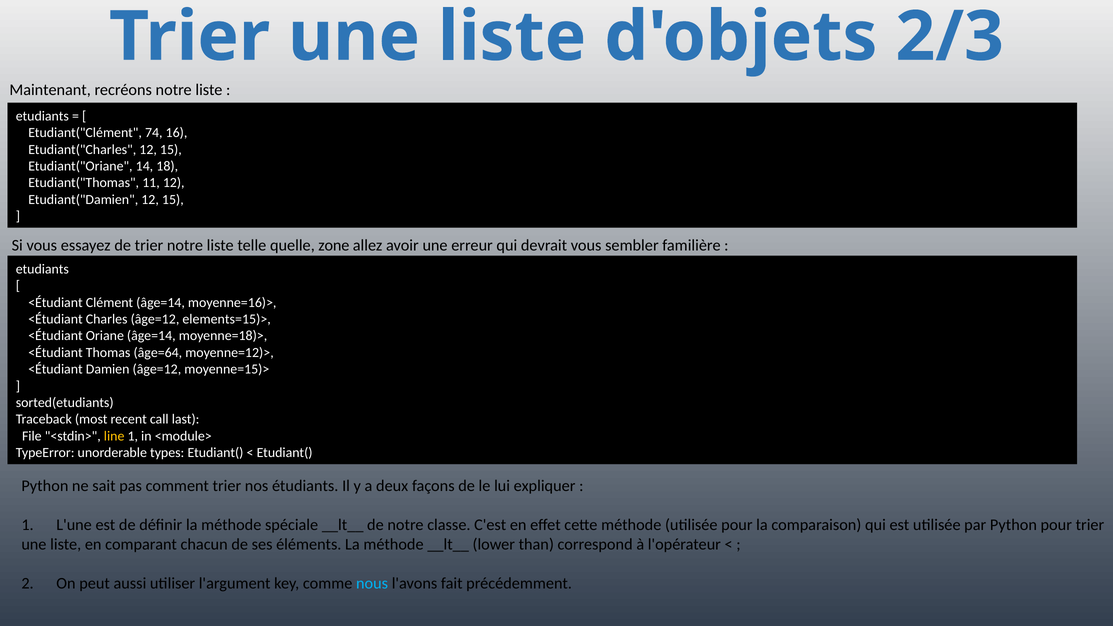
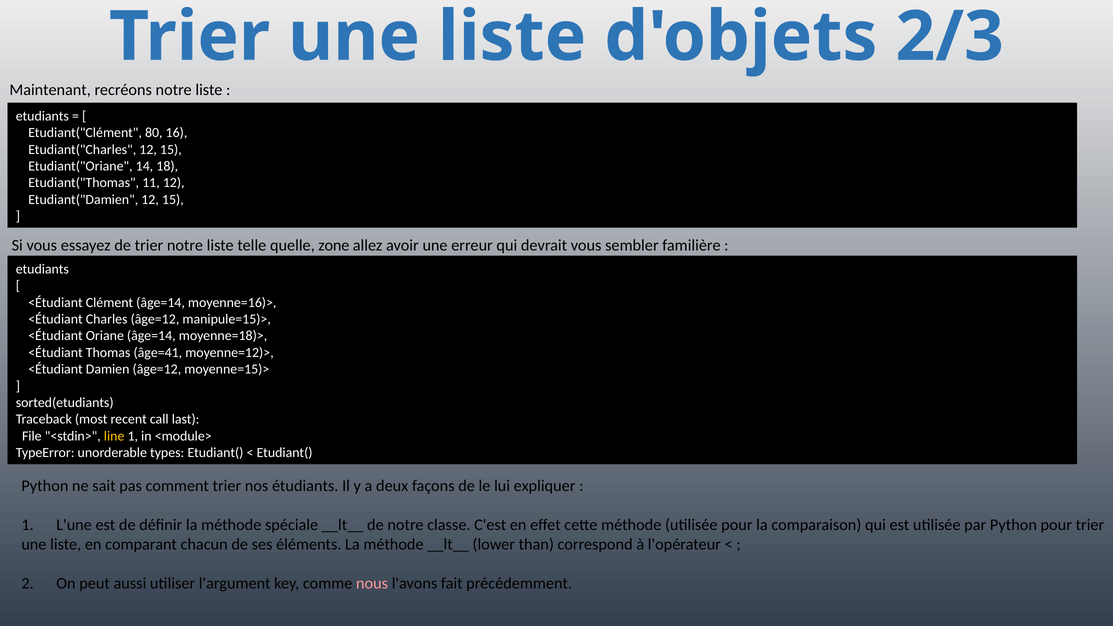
74: 74 -> 80
elements=15)>: elements=15)> -> manipule=15)>
âge=64: âge=64 -> âge=41
nous colour: light blue -> pink
